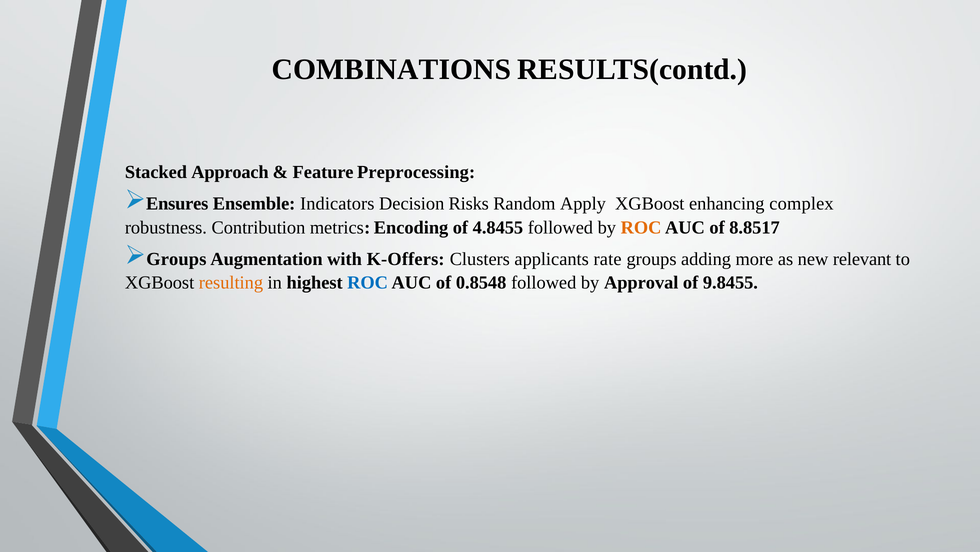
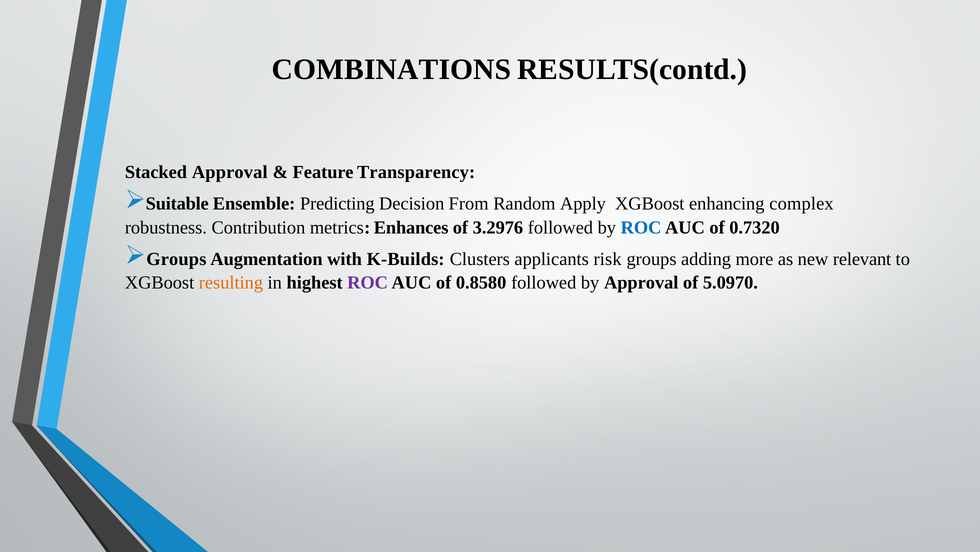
Stacked Approach: Approach -> Approval
Preprocessing: Preprocessing -> Transparency
Ensures: Ensures -> Suitable
Indicators: Indicators -> Predicting
Risks: Risks -> From
Encoding: Encoding -> Enhances
4.8455: 4.8455 -> 3.2976
ROC at (641, 227) colour: orange -> blue
8.8517: 8.8517 -> 0.7320
K-Offers: K-Offers -> K-Builds
rate: rate -> risk
ROC at (368, 282) colour: blue -> purple
0.8548: 0.8548 -> 0.8580
9.8455: 9.8455 -> 5.0970
